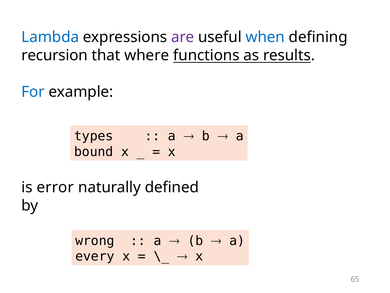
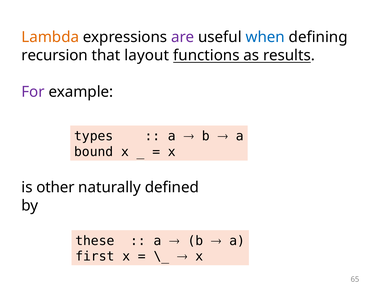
Lambda colour: blue -> orange
where: where -> layout
For colour: blue -> purple
error: error -> other
wrong: wrong -> these
every: every -> first
